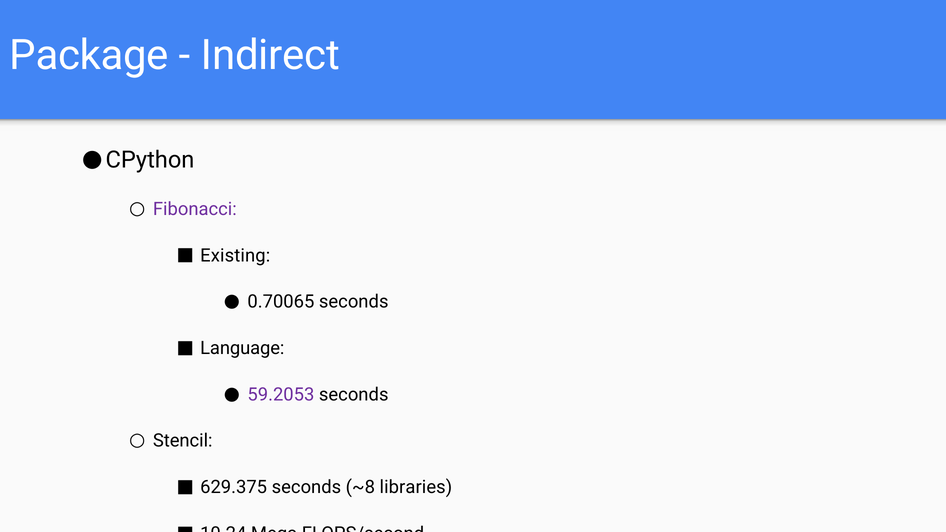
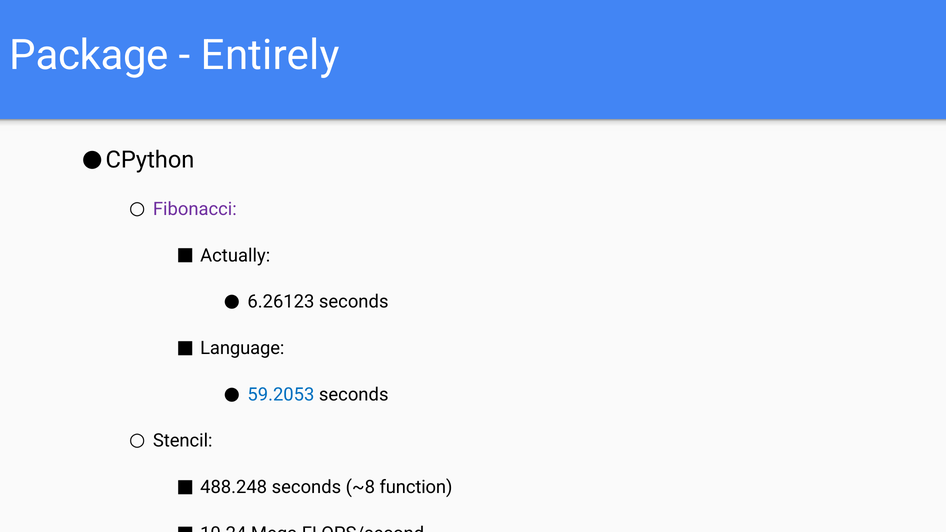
Indirect: Indirect -> Entirely
Existing: Existing -> Actually
0.70065: 0.70065 -> 6.26123
59.2053 colour: purple -> blue
629.375: 629.375 -> 488.248
libraries: libraries -> function
